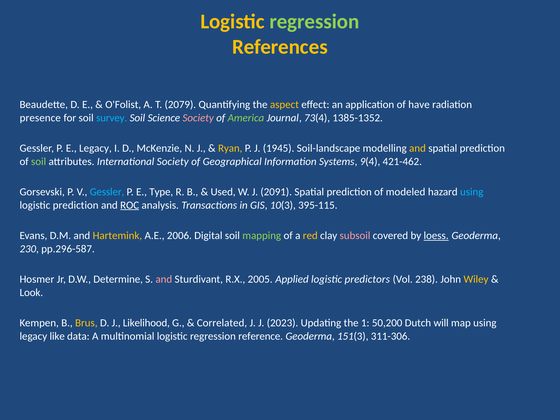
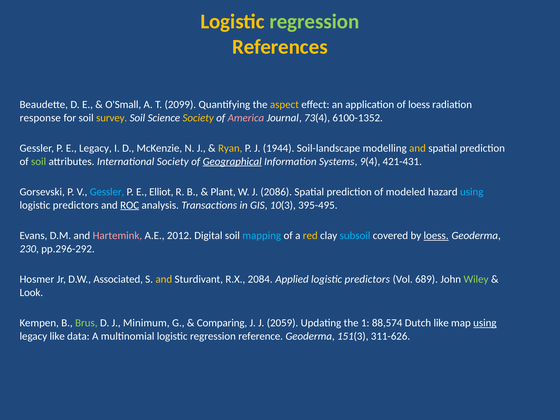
O'Folist: O'Folist -> O'Small
2079: 2079 -> 2099
of have: have -> loess
presence: presence -> response
survey colour: light blue -> yellow
Society at (198, 118) colour: pink -> yellow
America colour: light green -> pink
1385-1352: 1385-1352 -> 6100-1352
1945: 1945 -> 1944
Geographical underline: none -> present
421-462: 421-462 -> 421-431
Type: Type -> Elliot
Used: Used -> Plant
2091: 2091 -> 2086
prediction at (76, 205): prediction -> predictors
395-115: 395-115 -> 395-495
Hartemink colour: yellow -> pink
2006: 2006 -> 2012
mapping colour: light green -> light blue
subsoil colour: pink -> light blue
pp.296-587: pp.296-587 -> pp.296-292
Determine: Determine -> Associated
and at (164, 279) colour: pink -> yellow
2005: 2005 -> 2084
238: 238 -> 689
Wiley colour: yellow -> light green
Brus colour: yellow -> light green
Likelihood: Likelihood -> Minimum
Correlated: Correlated -> Comparing
2023: 2023 -> 2059
50,200: 50,200 -> 88,574
Dutch will: will -> like
using at (485, 323) underline: none -> present
311-306: 311-306 -> 311-626
